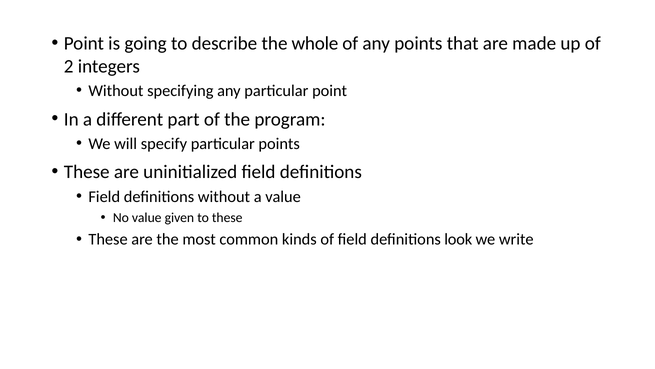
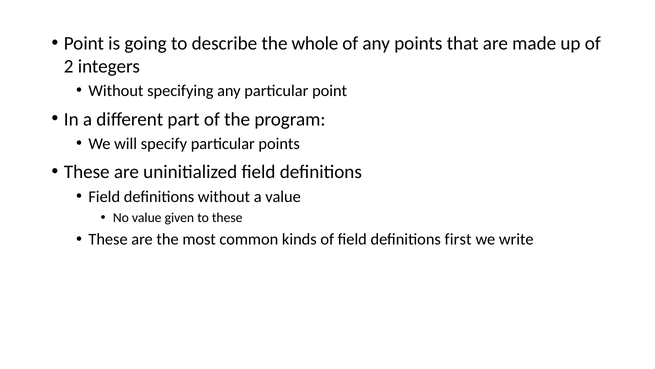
look: look -> first
